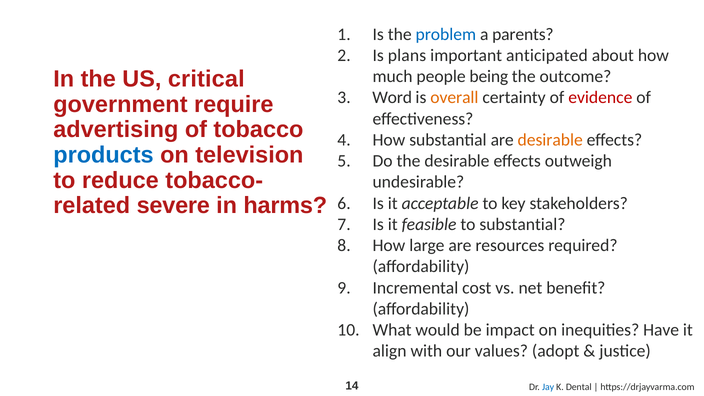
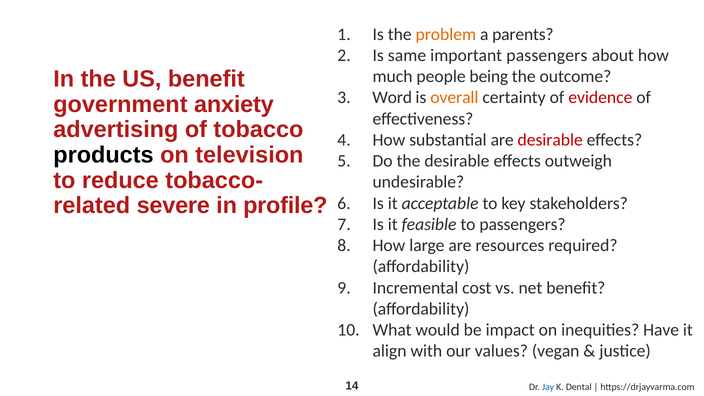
problem colour: blue -> orange
plans: plans -> same
important anticipated: anticipated -> passengers
US critical: critical -> benefit
require: require -> anxiety
desirable at (550, 140) colour: orange -> red
products colour: blue -> black
harms: harms -> profile
to substantial: substantial -> passengers
adopt: adopt -> vegan
